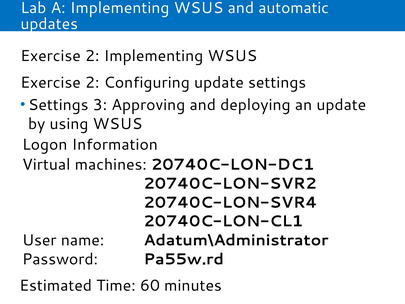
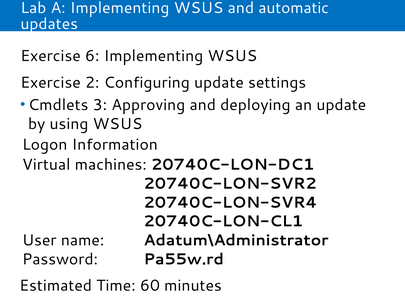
2 at (92, 56): 2 -> 6
Settings at (58, 105): Settings -> Cmdlets
